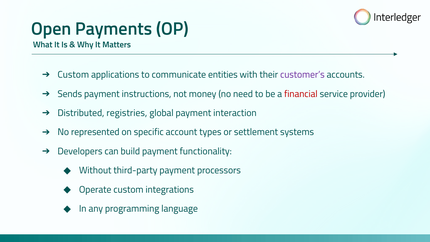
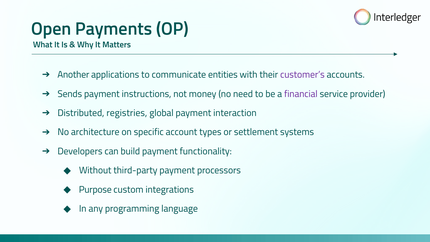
Custom at (73, 75): Custom -> Another
financial colour: red -> purple
represented: represented -> architecture
Operate: Operate -> Purpose
